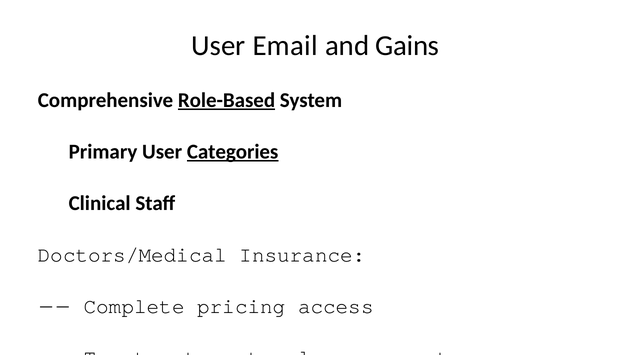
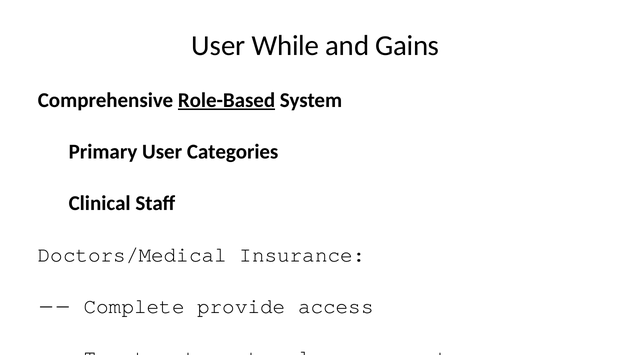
Email: Email -> While
Categories underline: present -> none
pricing: pricing -> provide
